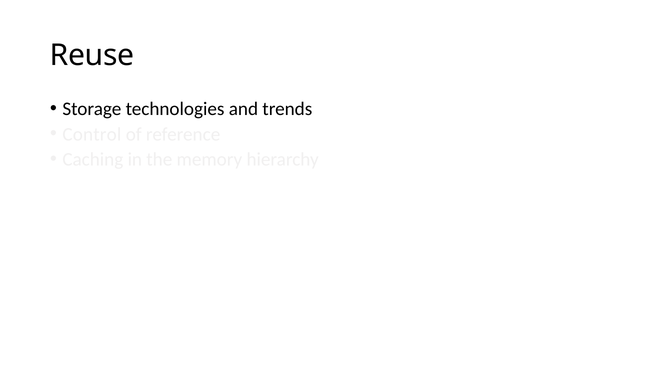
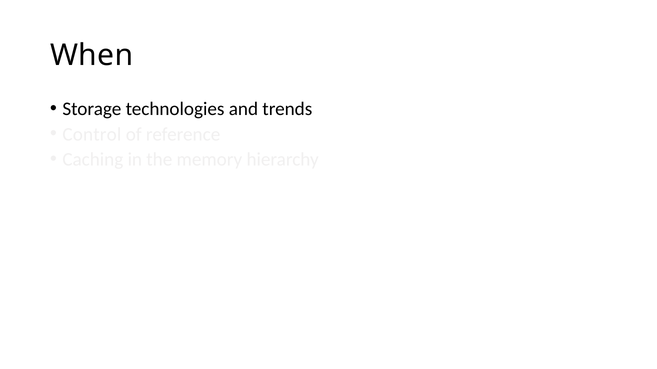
Reuse: Reuse -> When
